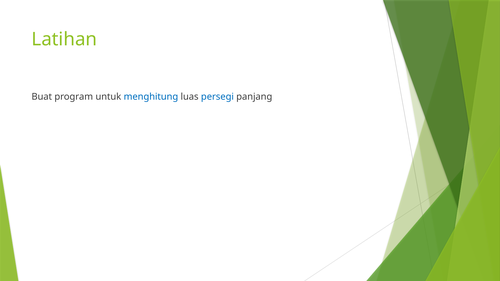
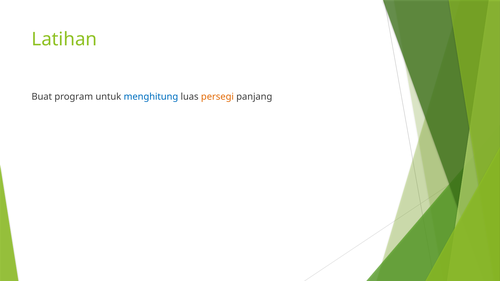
persegi colour: blue -> orange
